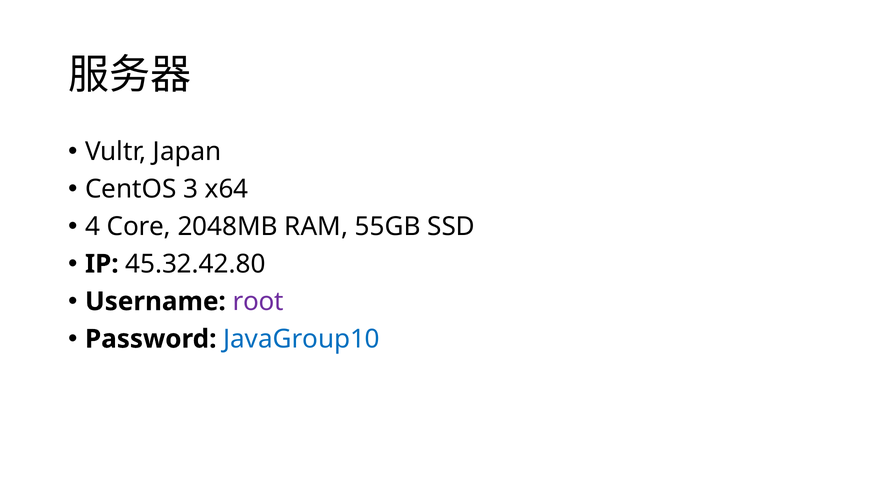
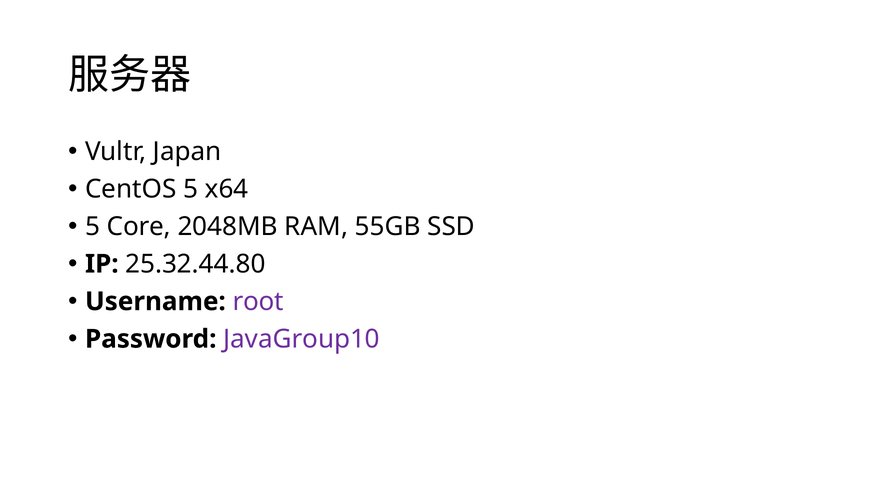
CentOS 3: 3 -> 5
4 at (92, 226): 4 -> 5
45.32.42.80: 45.32.42.80 -> 25.32.44.80
JavaGroup10 colour: blue -> purple
